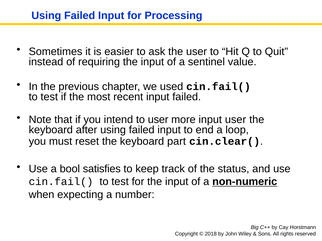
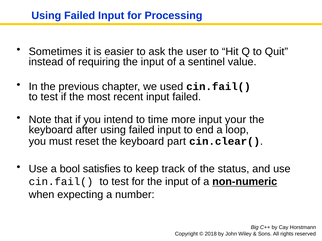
to user: user -> time
input user: user -> your
